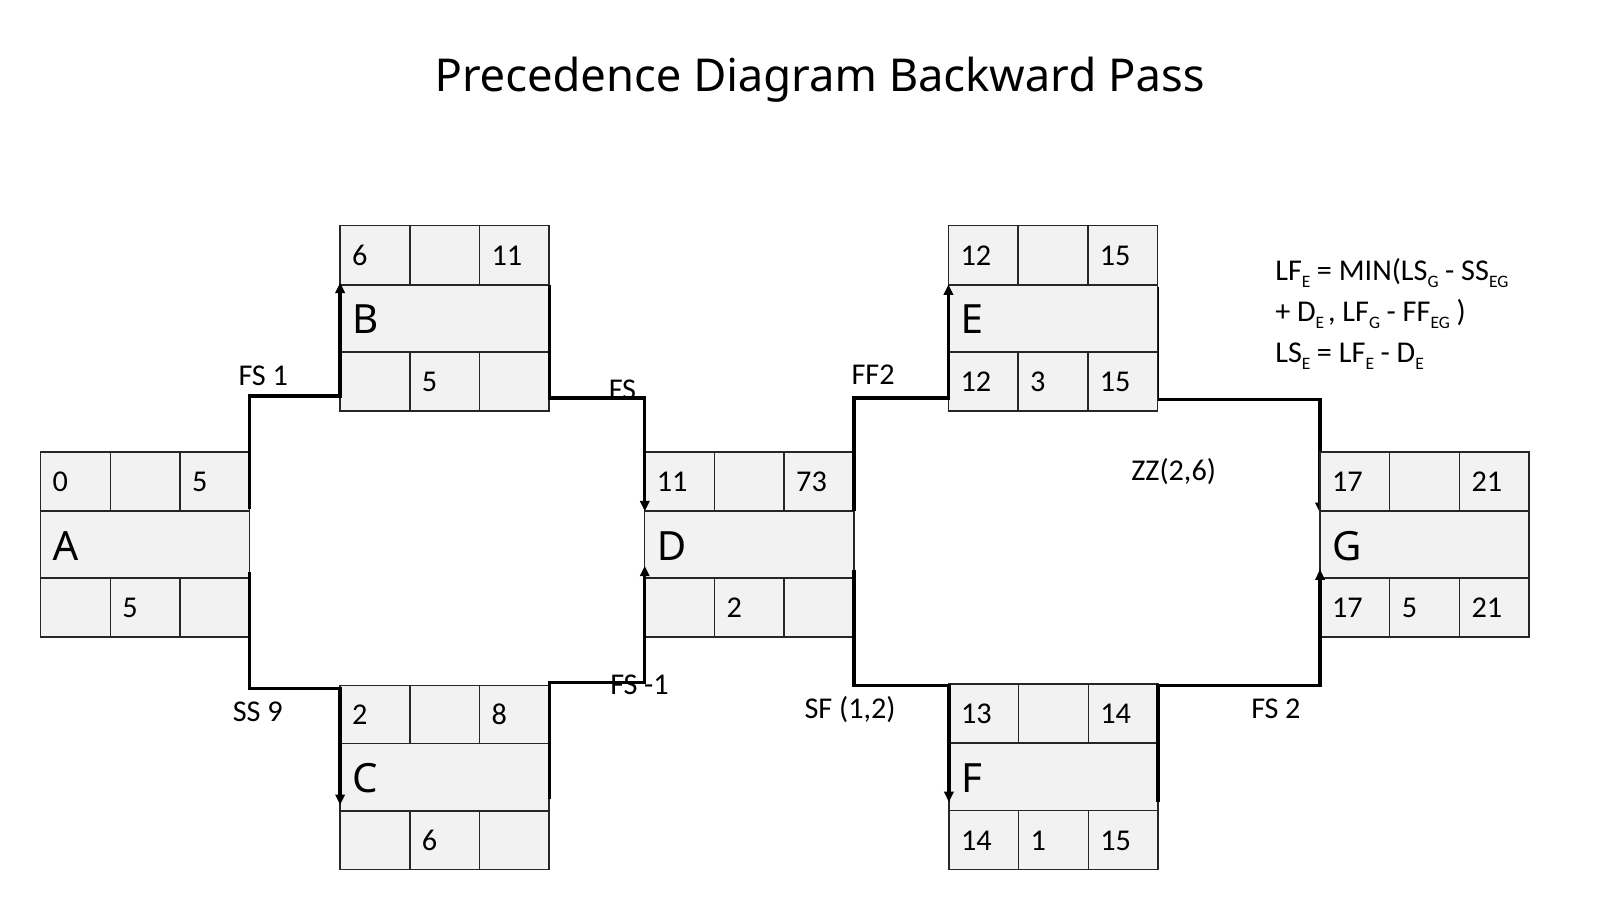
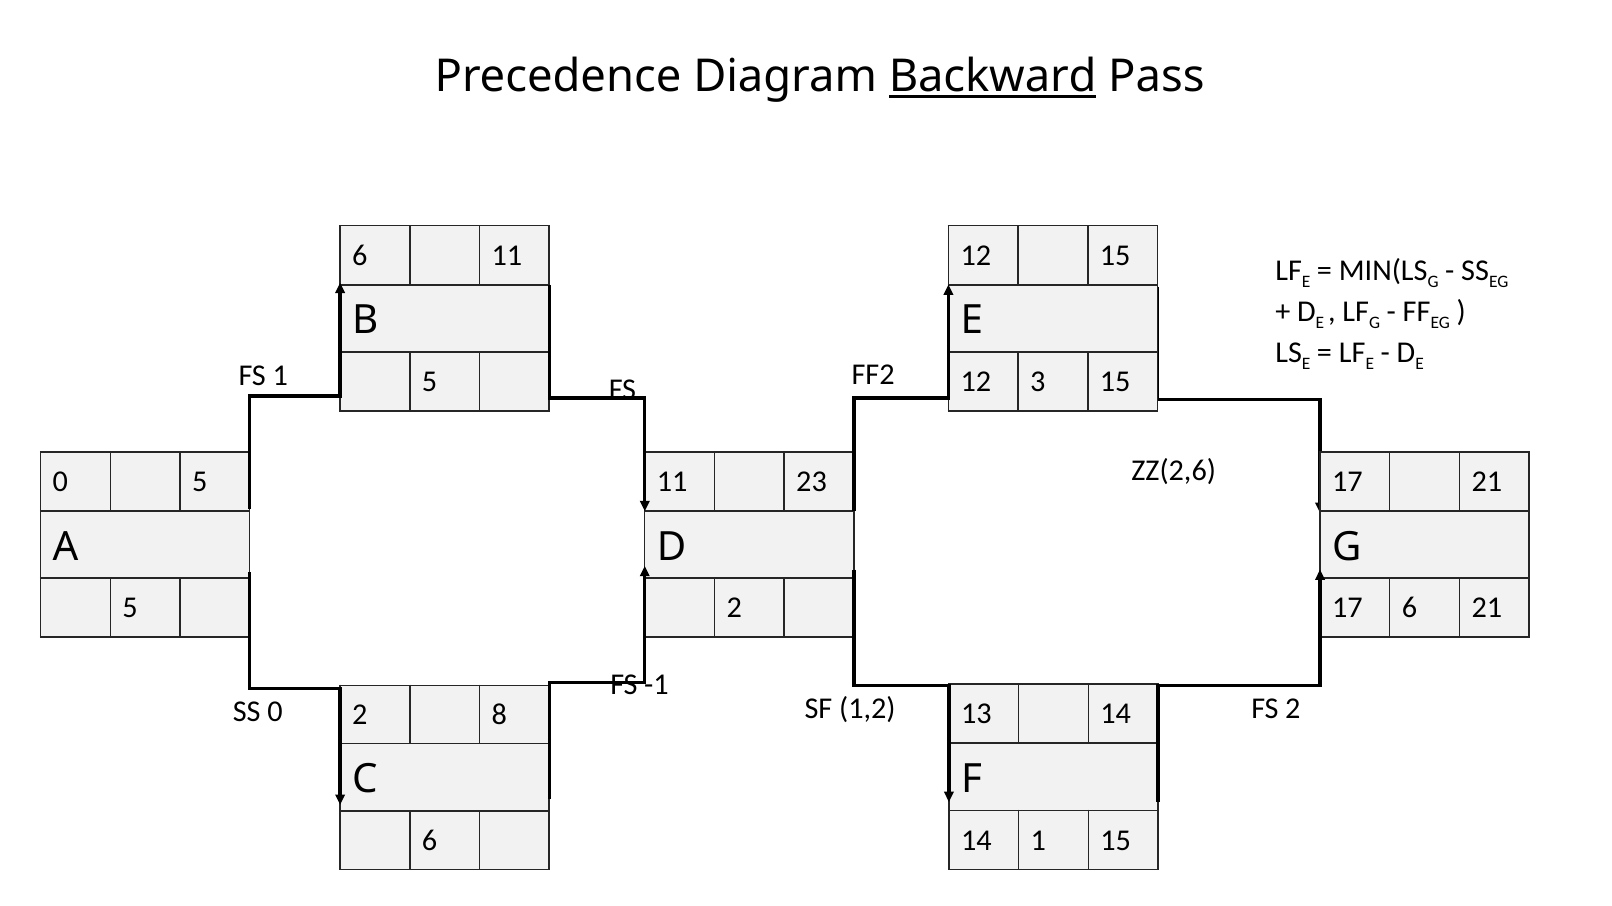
Backward underline: none -> present
73: 73 -> 23
17 5: 5 -> 6
SS 9: 9 -> 0
